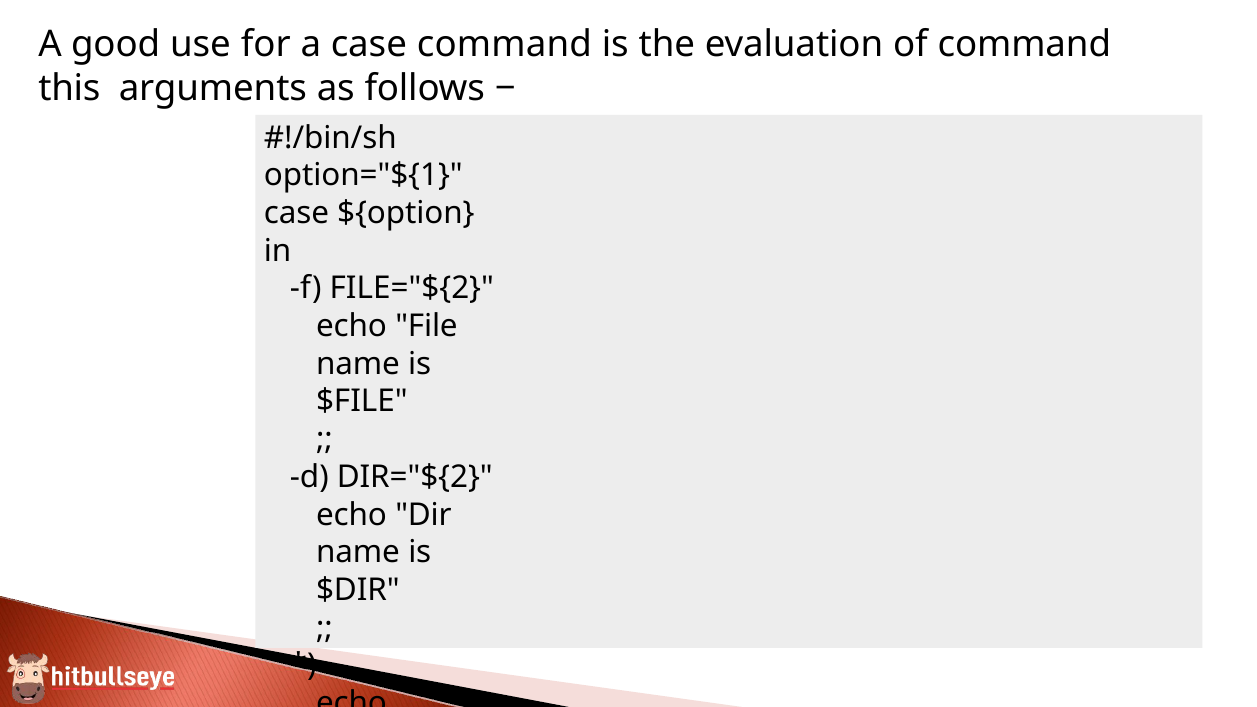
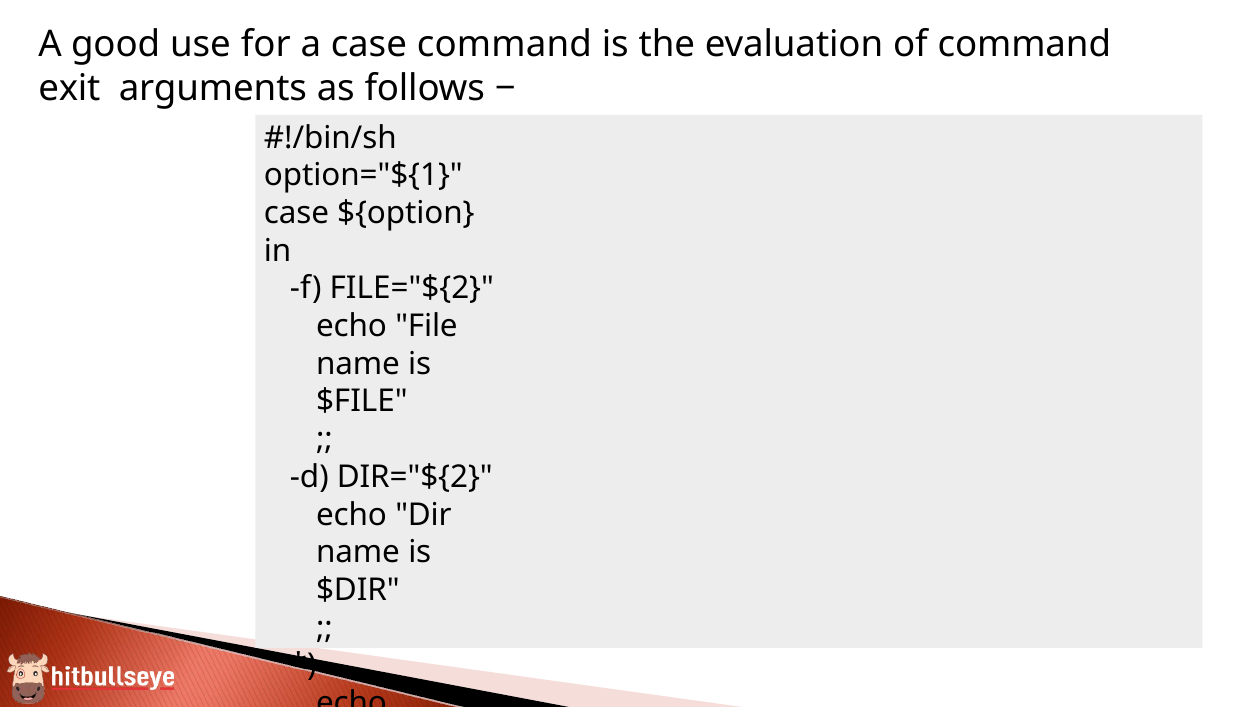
this at (69, 89): this -> exit
